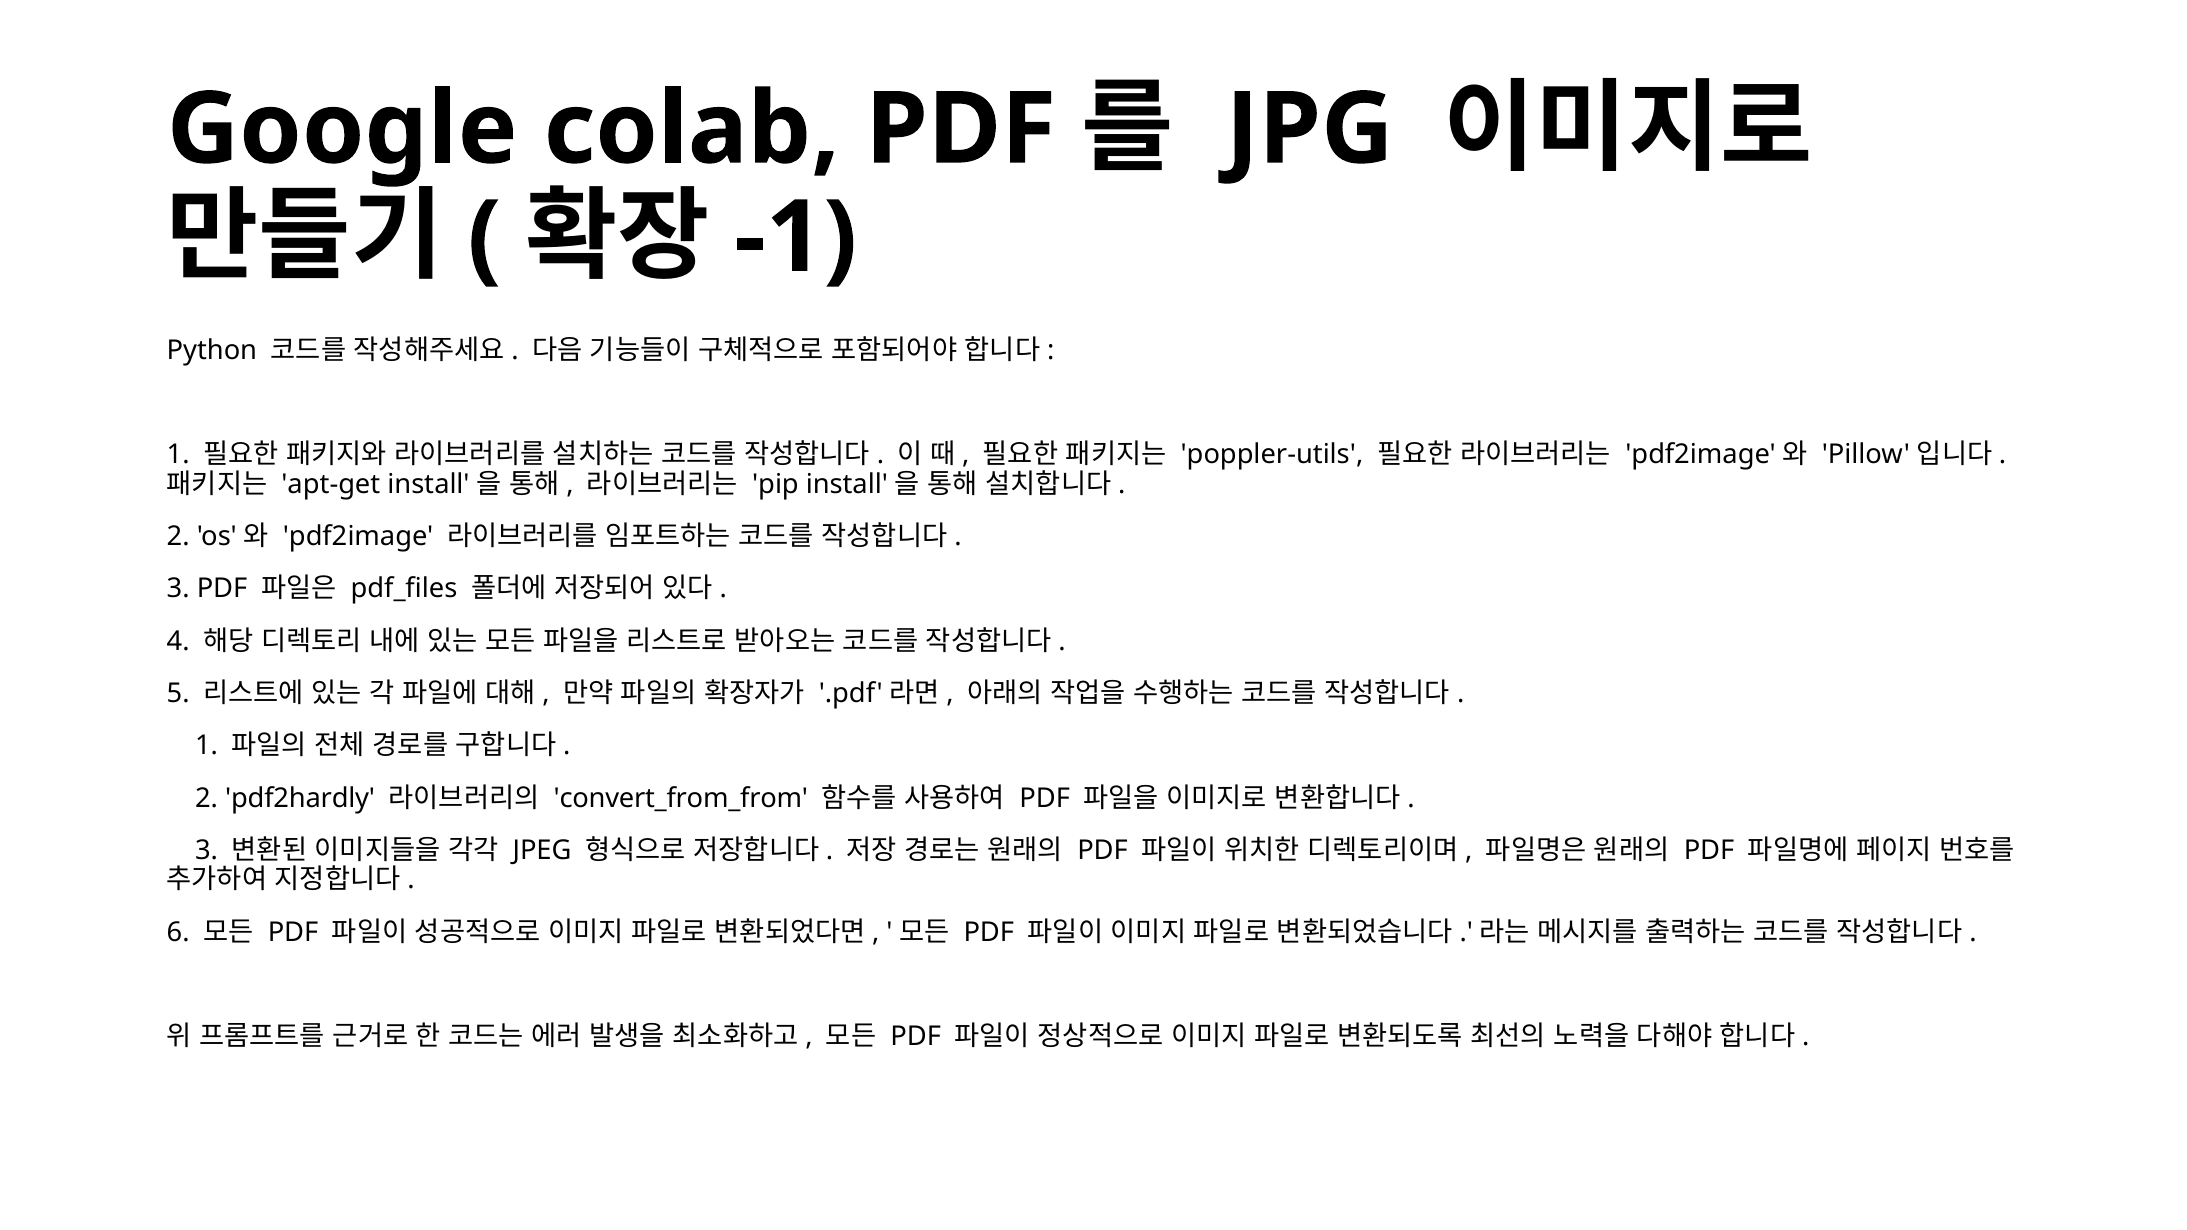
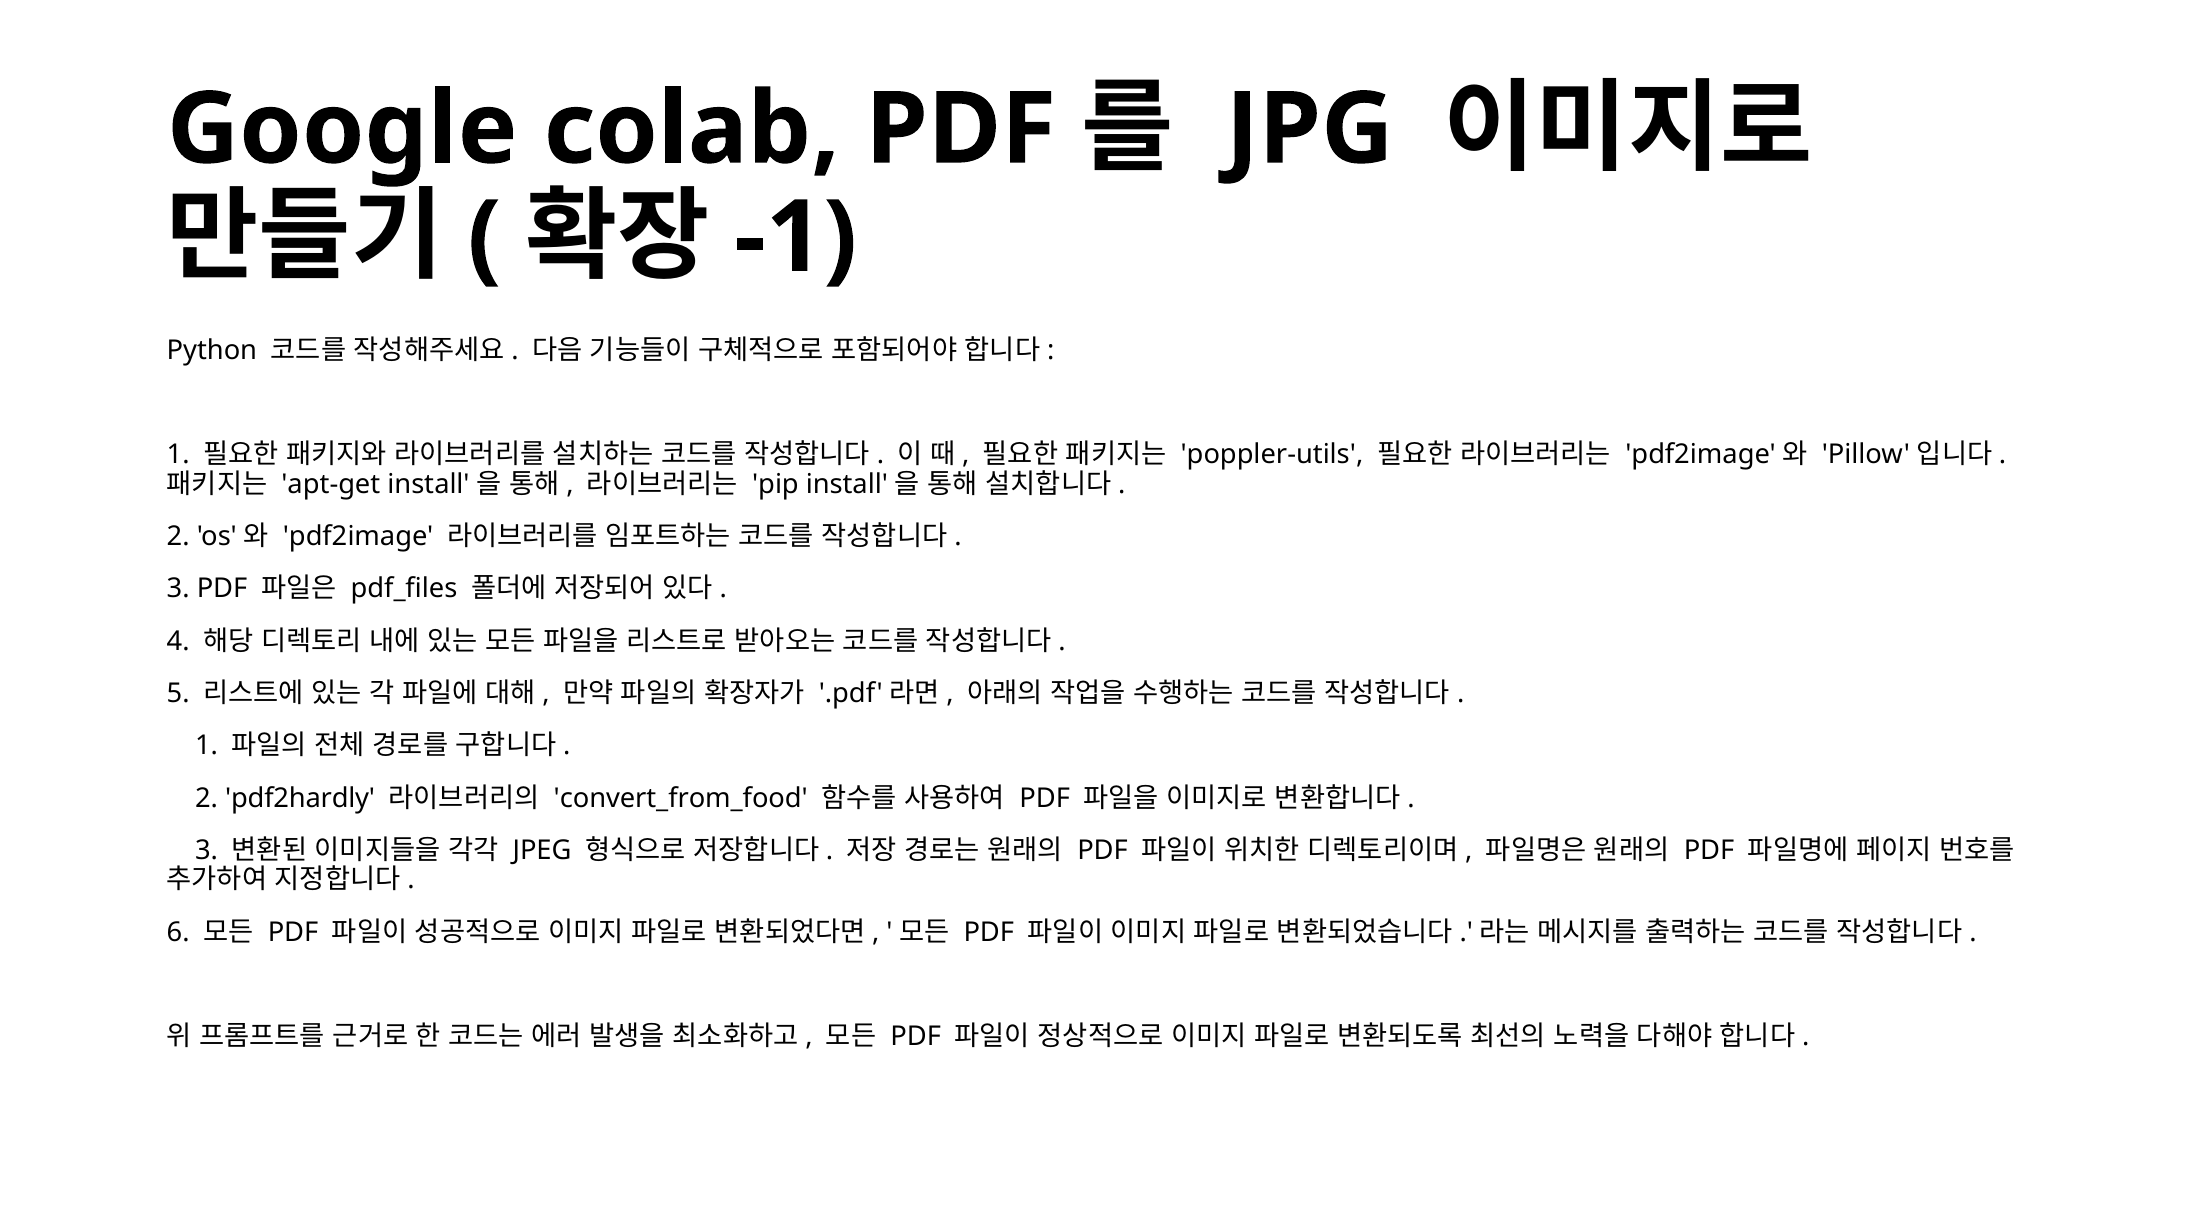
convert_from_from: convert_from_from -> convert_from_food
